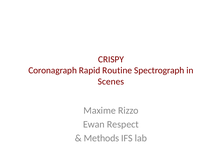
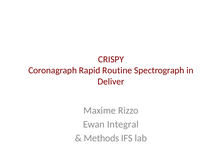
Scenes: Scenes -> Deliver
Respect: Respect -> Integral
